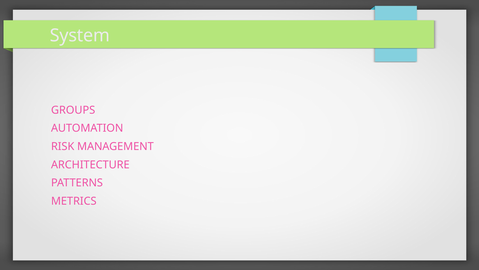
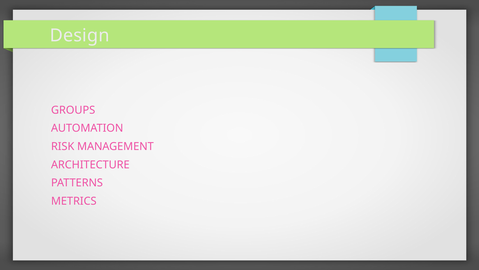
System: System -> Design
